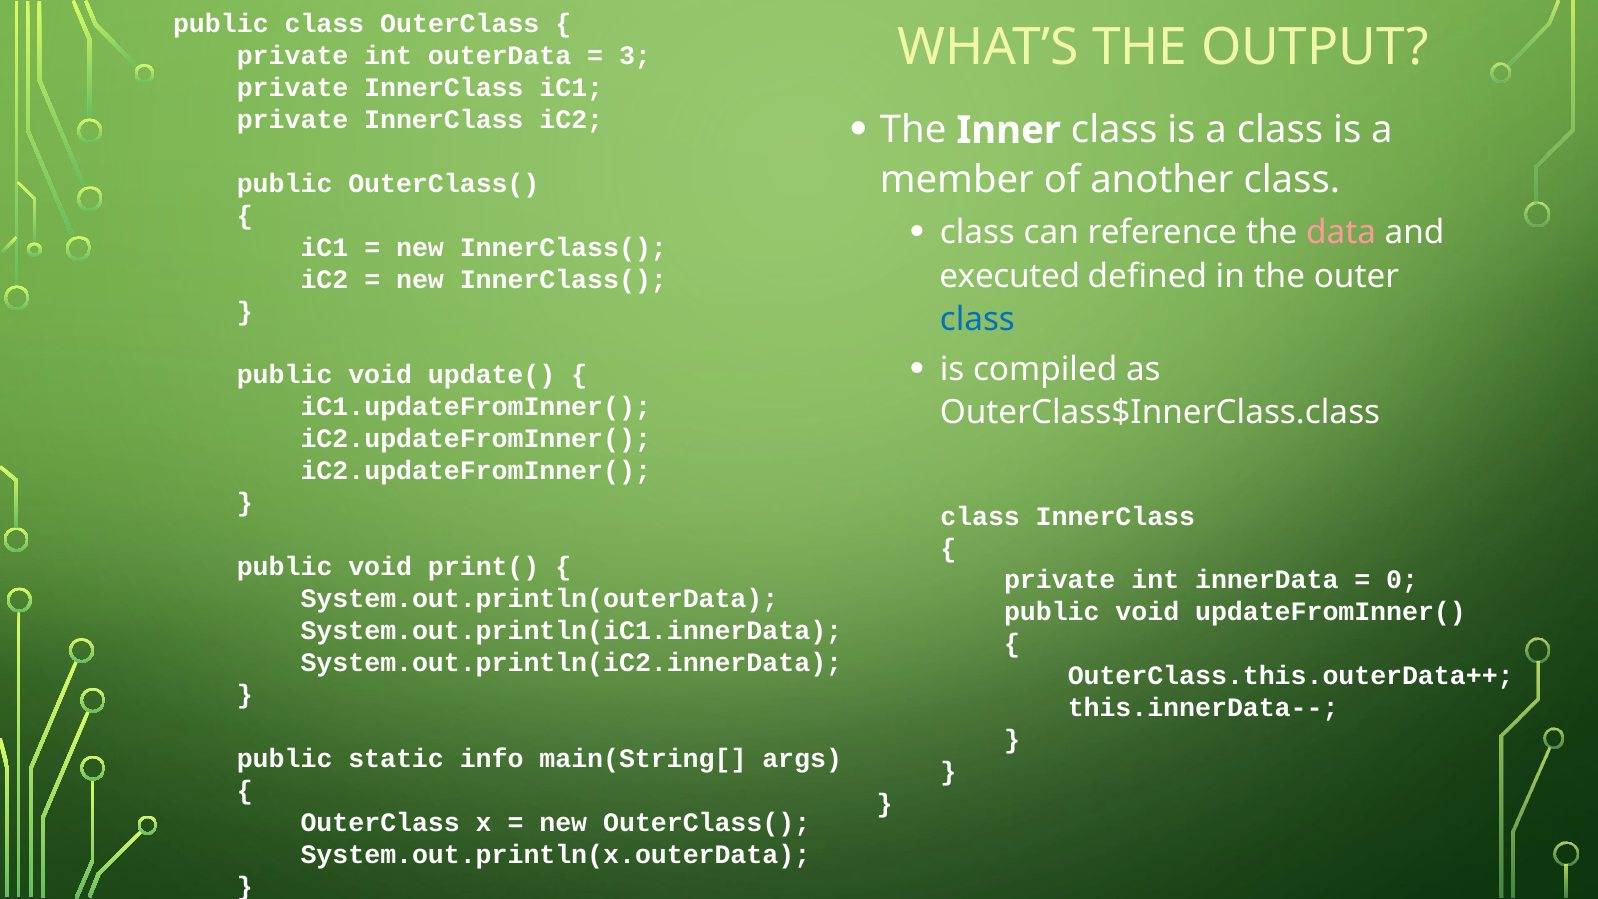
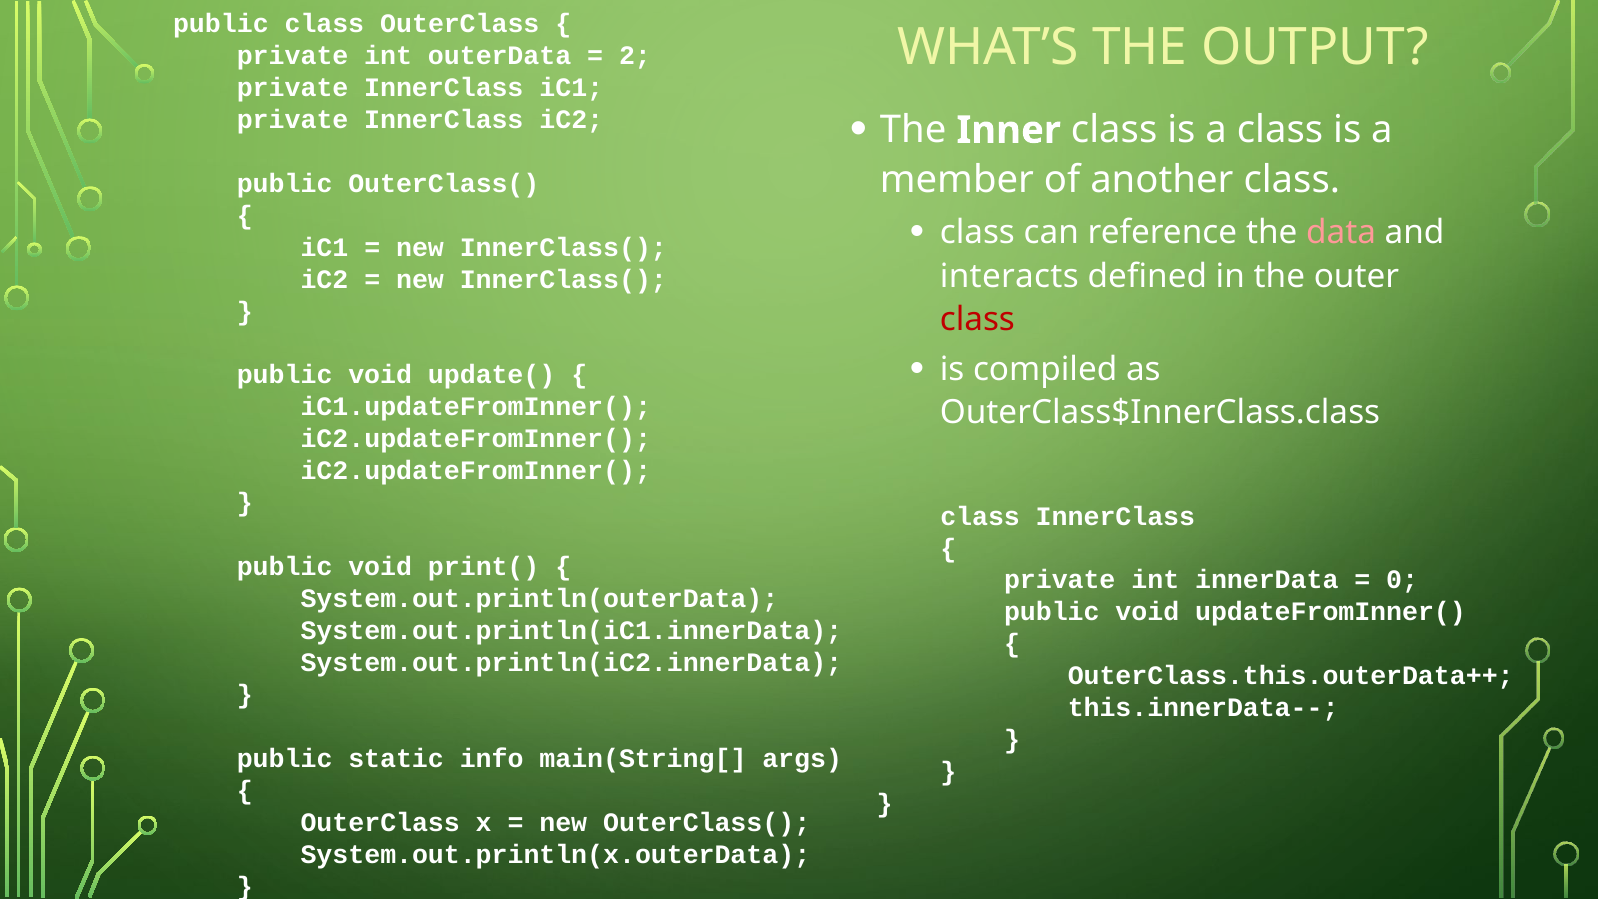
3: 3 -> 2
executed: executed -> interacts
class at (977, 319) colour: blue -> red
